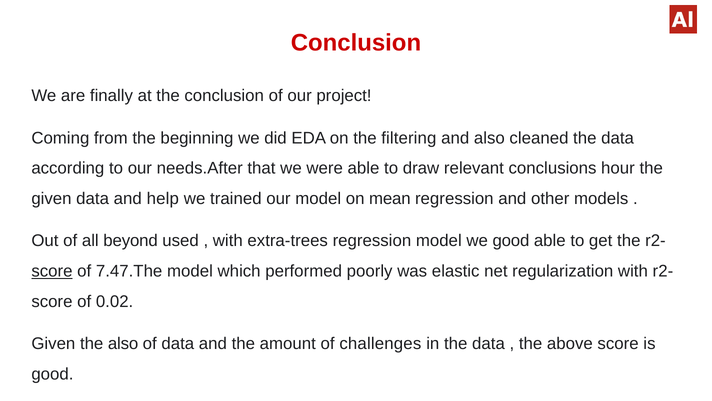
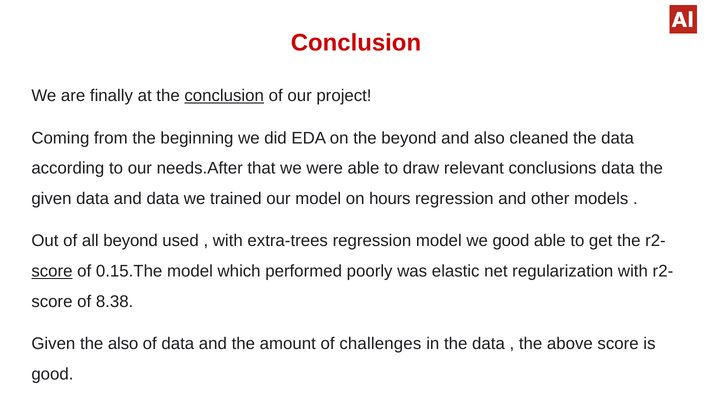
conclusion at (224, 96) underline: none -> present
the filtering: filtering -> beyond
conclusions hour: hour -> data
and help: help -> data
mean: mean -> hours
7.47.The: 7.47.The -> 0.15.The
0.02: 0.02 -> 8.38
